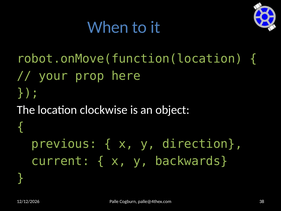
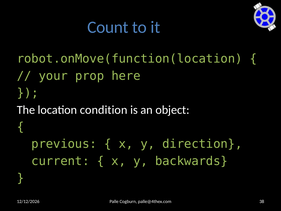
When: When -> Count
clockwise: clockwise -> condition
